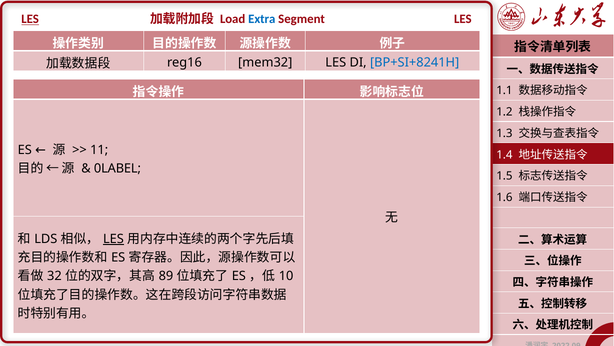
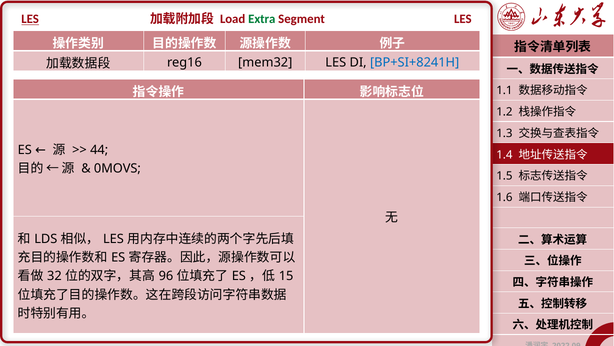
Extra colour: blue -> green
11: 11 -> 44
0LABEL: 0LABEL -> 0MOVS
LES at (113, 238) underline: present -> none
89: 89 -> 96
10: 10 -> 15
